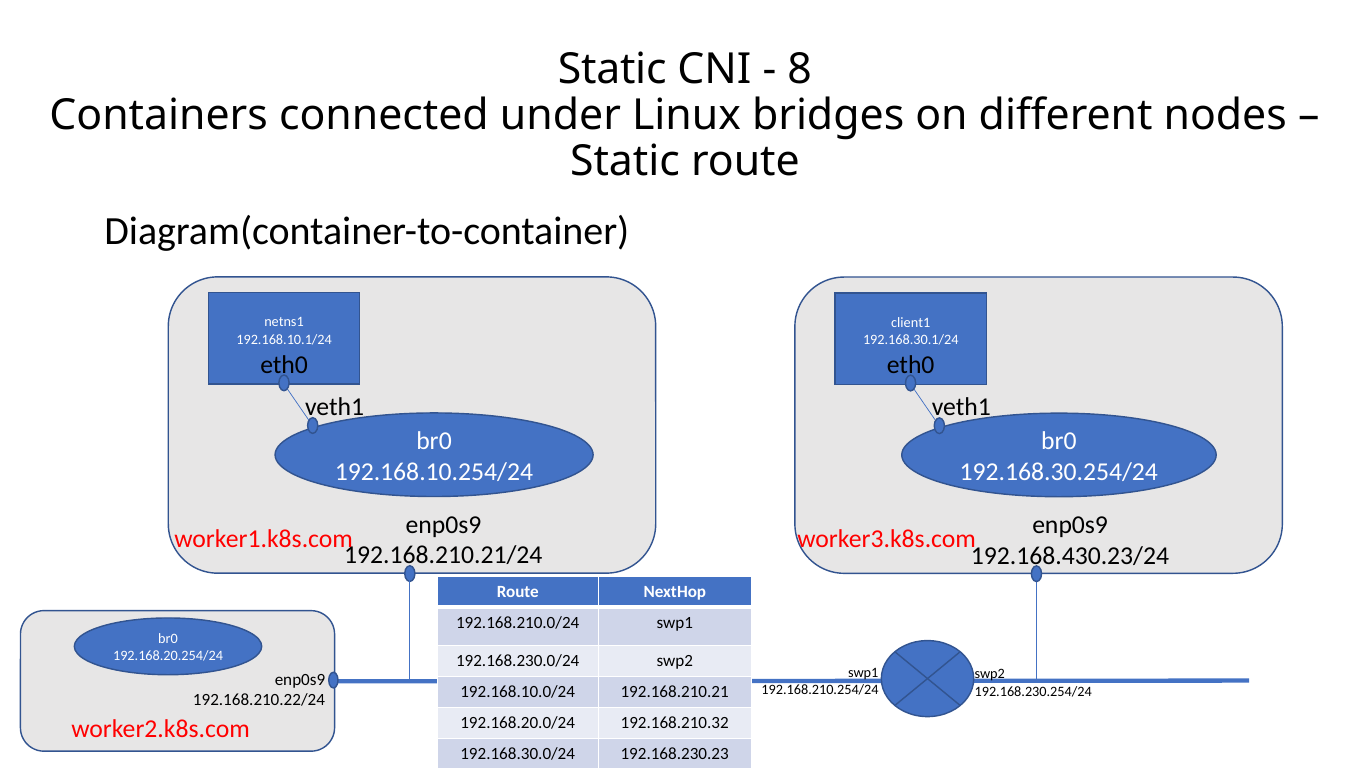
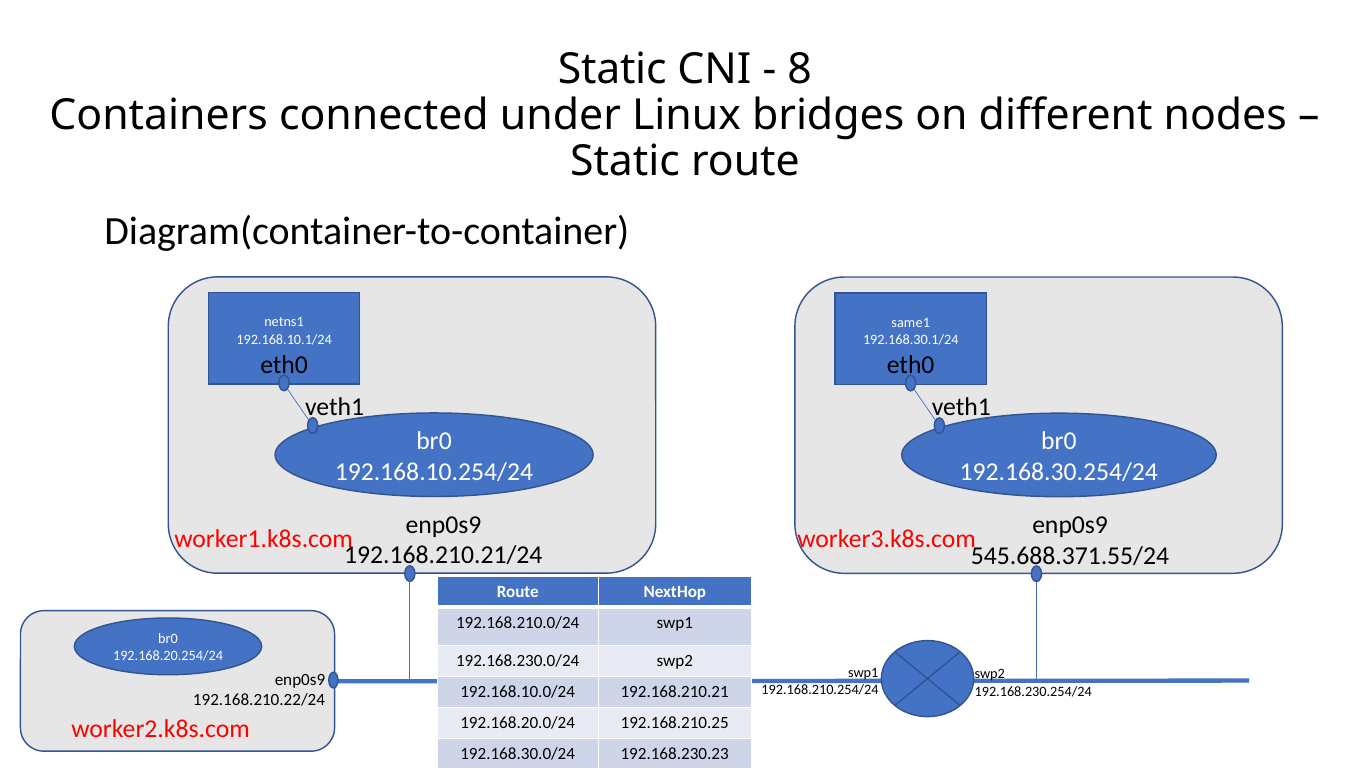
client1: client1 -> same1
192.168.430.23/24: 192.168.430.23/24 -> 545.688.371.55/24
192.168.210.32: 192.168.210.32 -> 192.168.210.25
